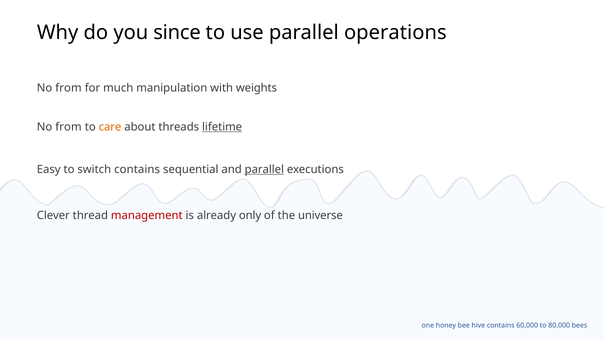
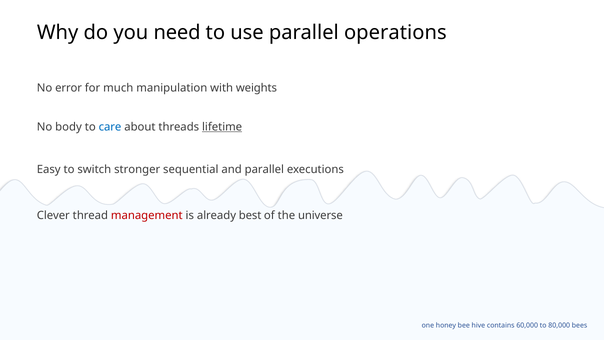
since: since -> need
from at (68, 88): from -> error
from at (68, 127): from -> body
care colour: orange -> blue
switch contains: contains -> stronger
parallel at (264, 169) underline: present -> none
only: only -> best
